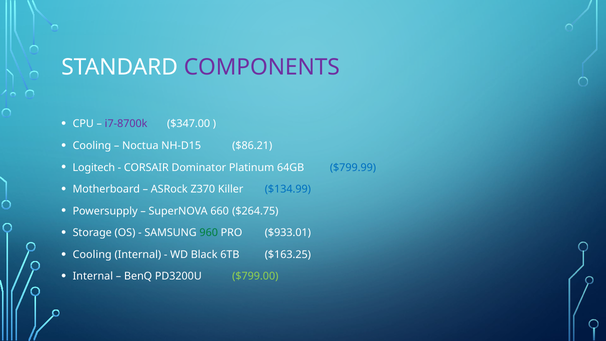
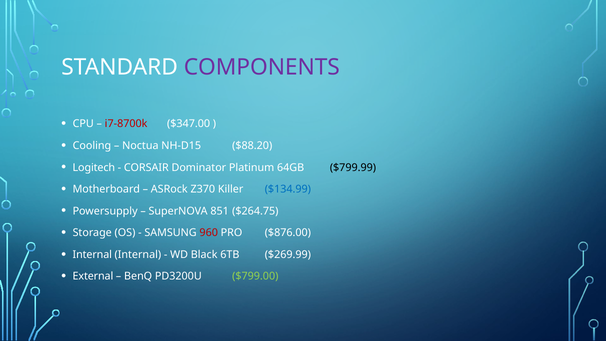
i7-8700k colour: purple -> red
$86.21: $86.21 -> $88.20
$799.99 colour: blue -> black
660: 660 -> 851
960 colour: green -> red
$933.01: $933.01 -> $876.00
Cooling at (92, 255): Cooling -> Internal
$163.25: $163.25 -> $269.99
Internal at (93, 276): Internal -> External
